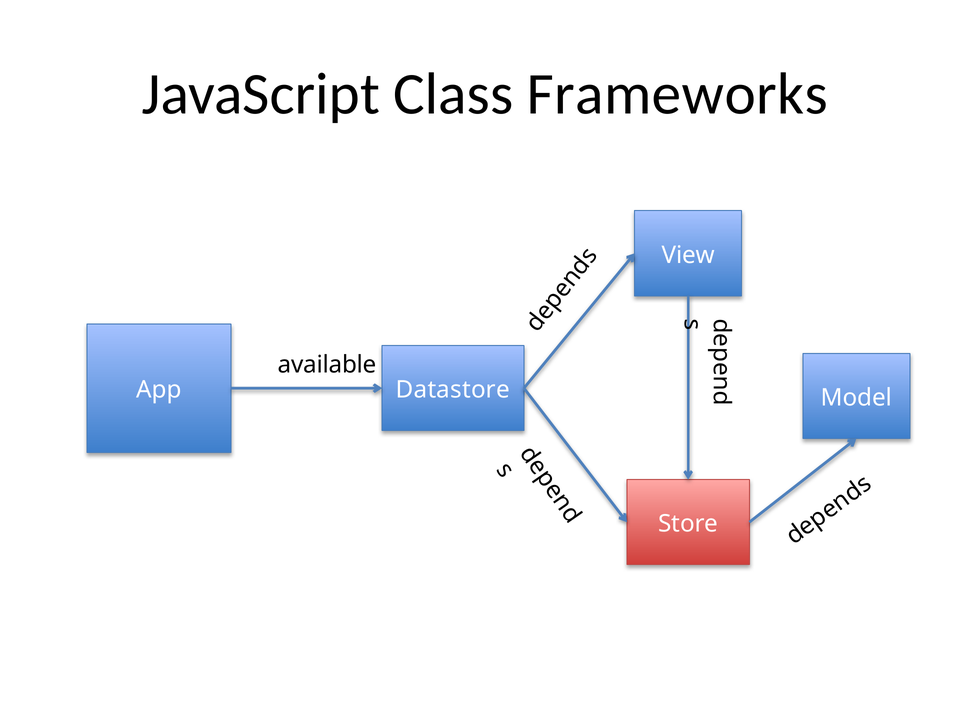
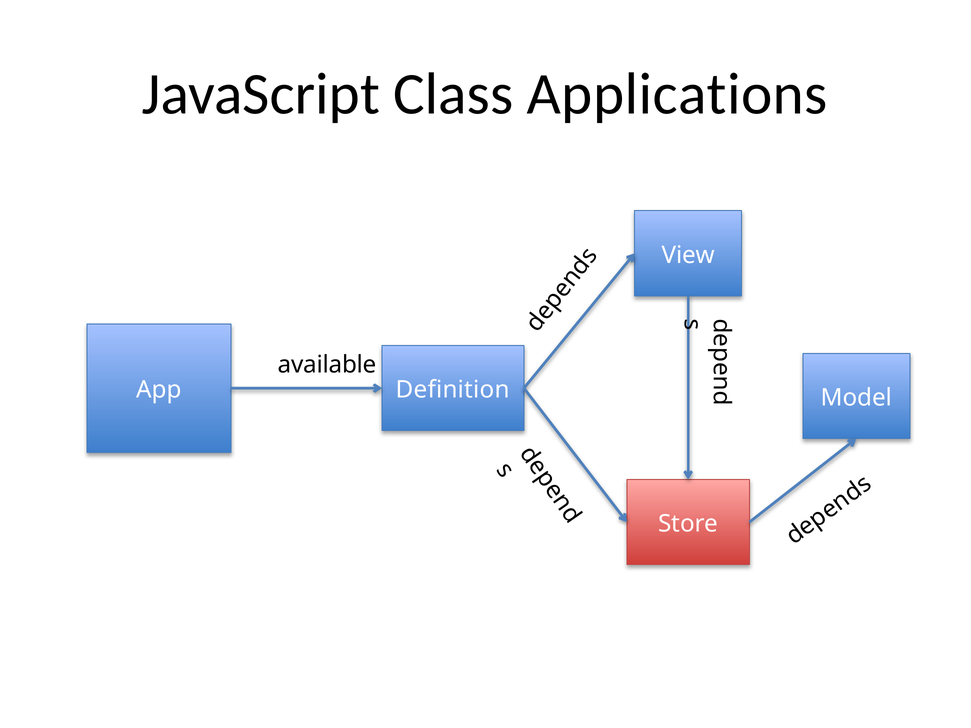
Frameworks: Frameworks -> Applications
Datastore: Datastore -> Definition
